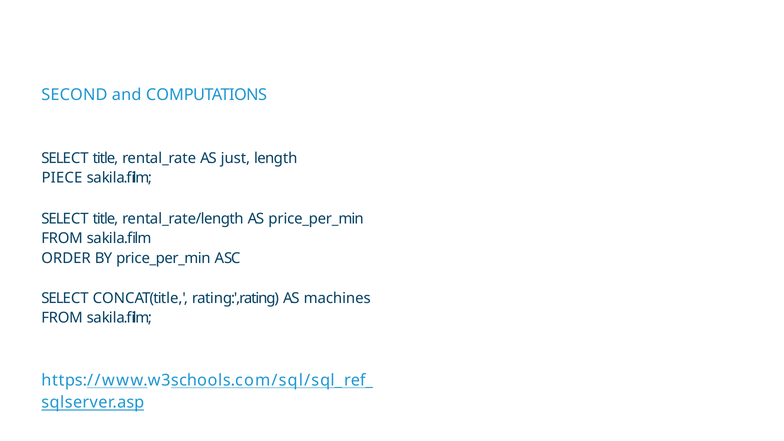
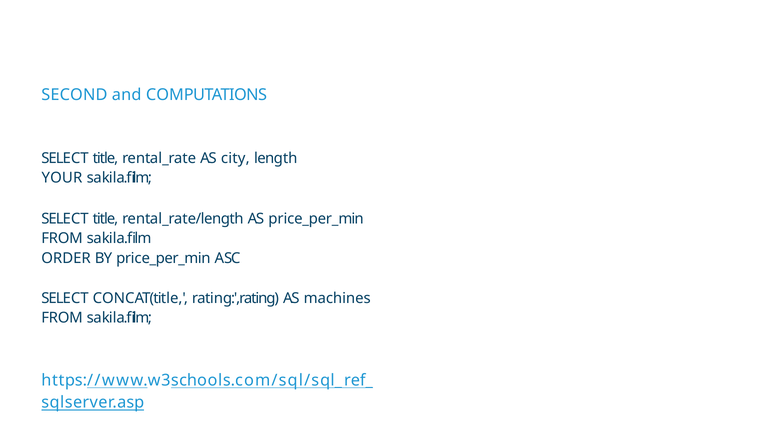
just: just -> city
PIECE: PIECE -> YOUR
